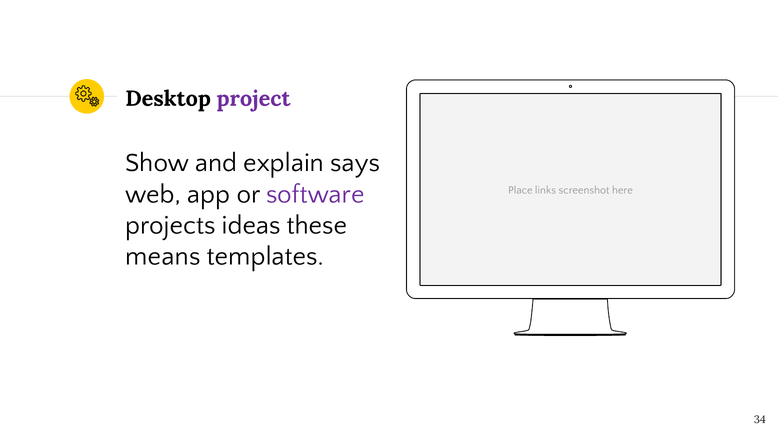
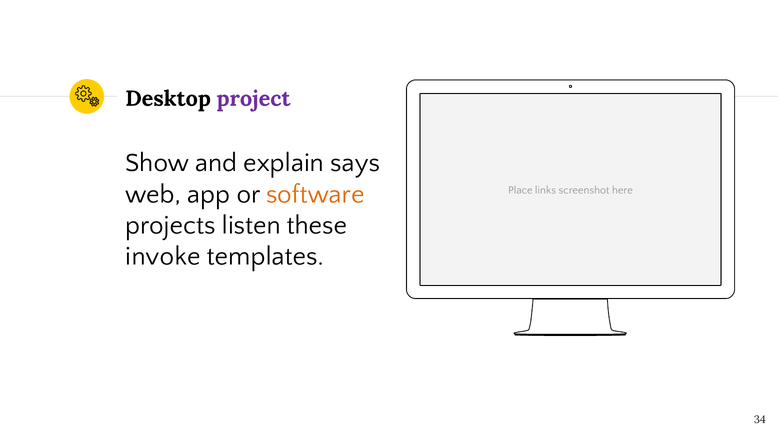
software colour: purple -> orange
ideas: ideas -> listen
means: means -> invoke
